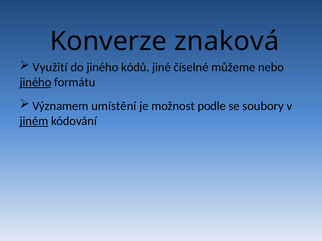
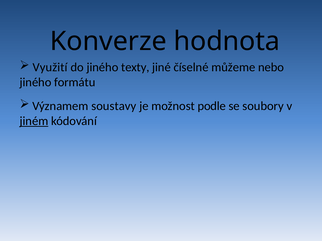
znaková: znaková -> hodnota
kódů: kódů -> texty
jiného at (36, 82) underline: present -> none
umístění: umístění -> soustavy
